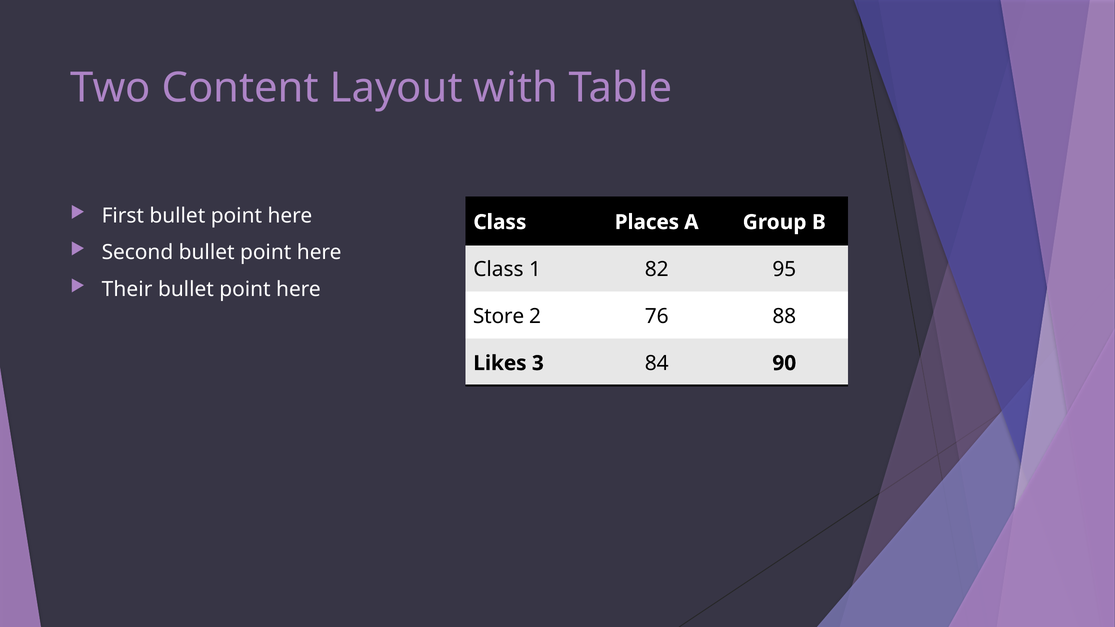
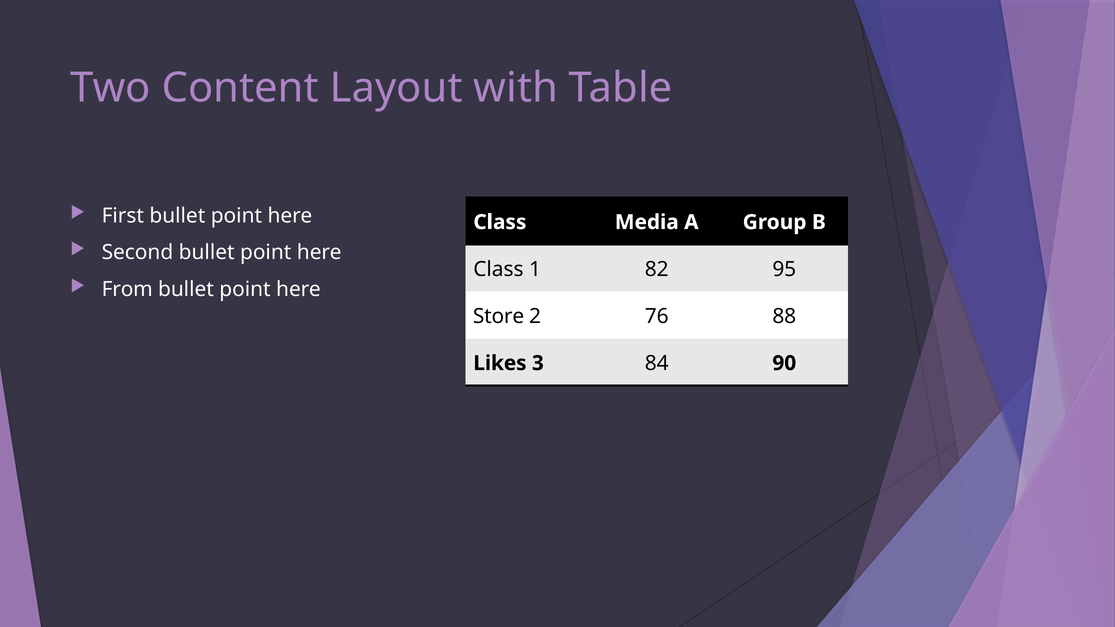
Places: Places -> Media
Their: Their -> From
